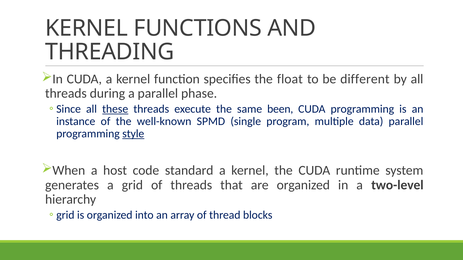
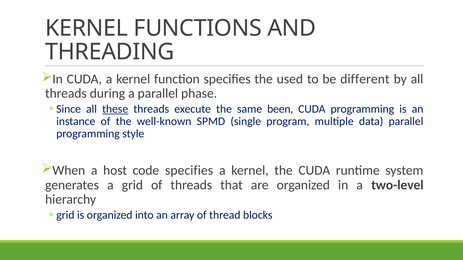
float: float -> used
style underline: present -> none
code standard: standard -> specifies
